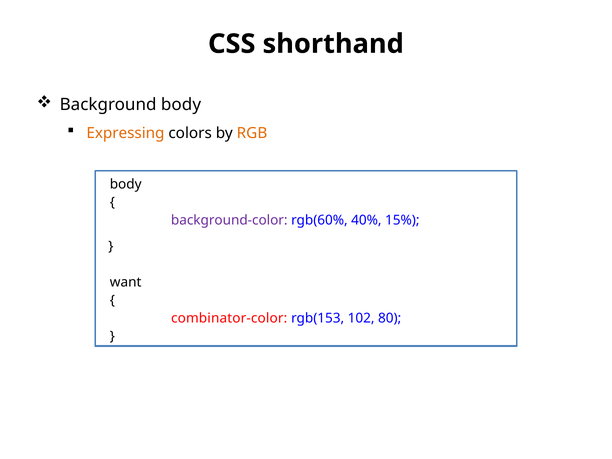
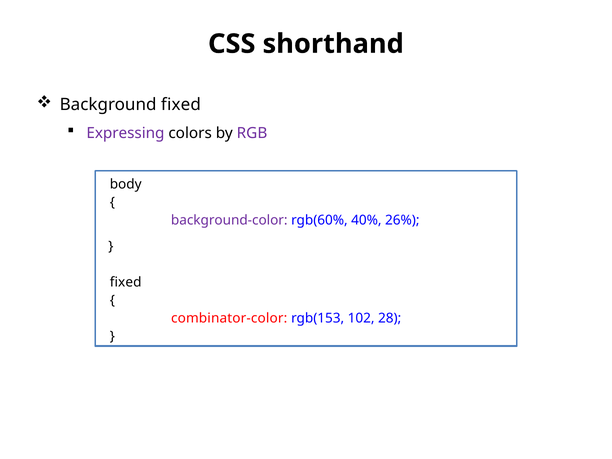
Background body: body -> fixed
Expressing colour: orange -> purple
RGB colour: orange -> purple
15%: 15% -> 26%
want at (126, 282): want -> fixed
80: 80 -> 28
